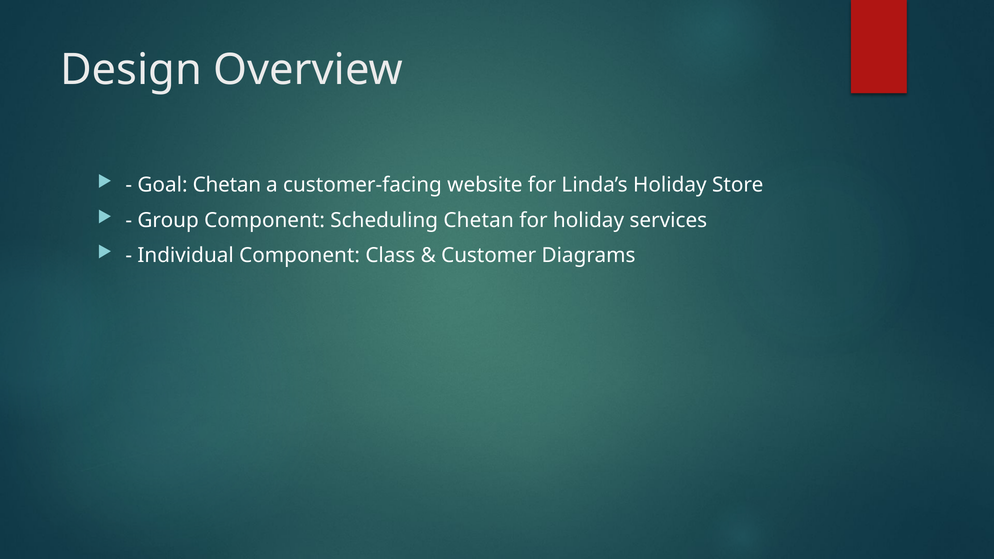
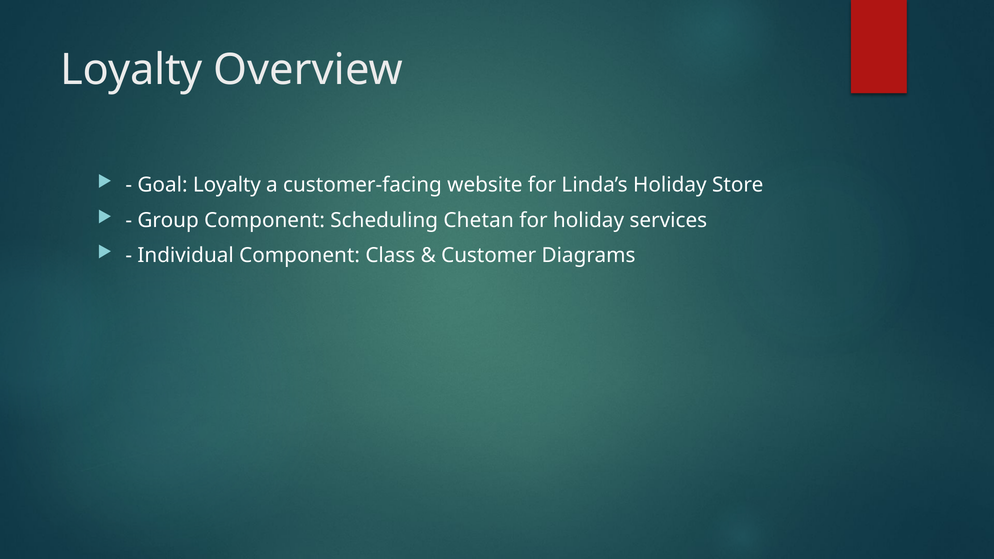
Design at (131, 70): Design -> Loyalty
Goal Chetan: Chetan -> Loyalty
